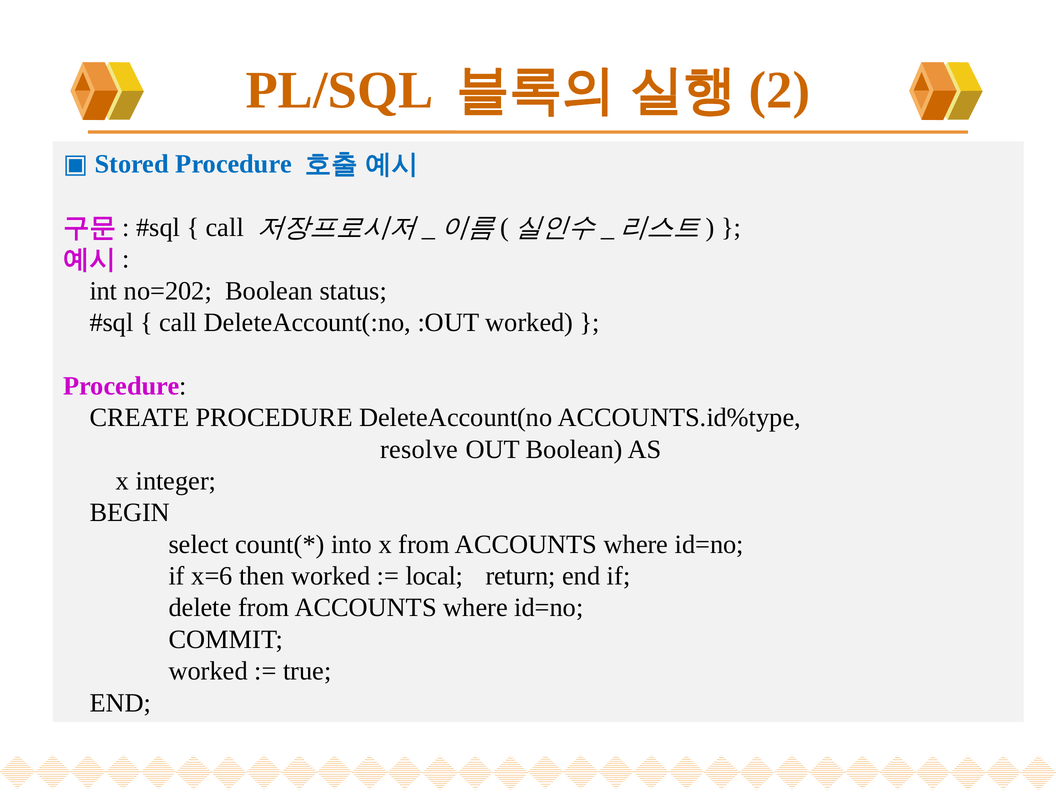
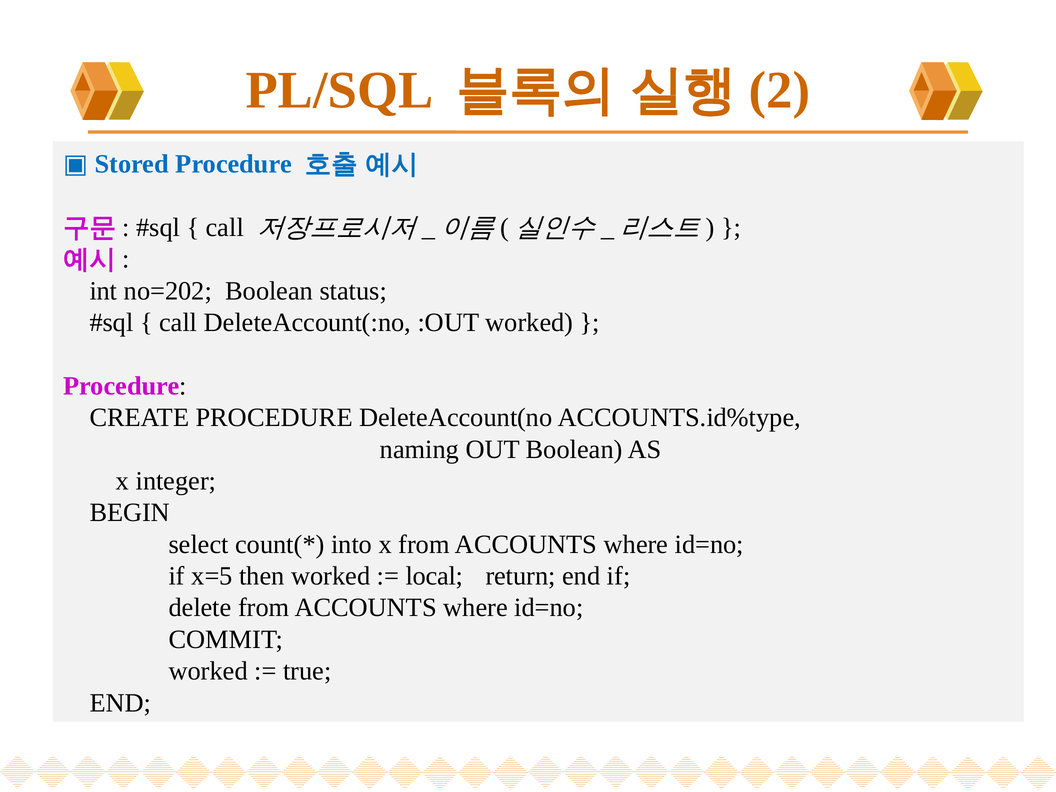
resolve: resolve -> naming
x=6: x=6 -> x=5
